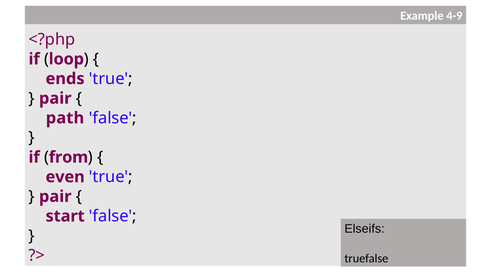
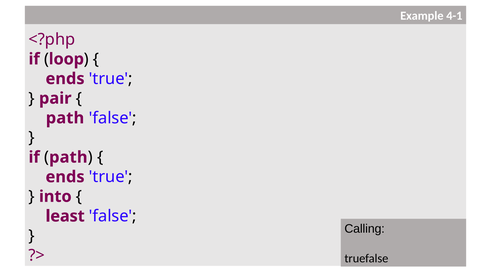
4-9: 4-9 -> 4-1
from at (68, 157): from -> path
even at (65, 177): even -> ends
pair at (55, 197): pair -> into
start: start -> least
Elseifs: Elseifs -> Calling
